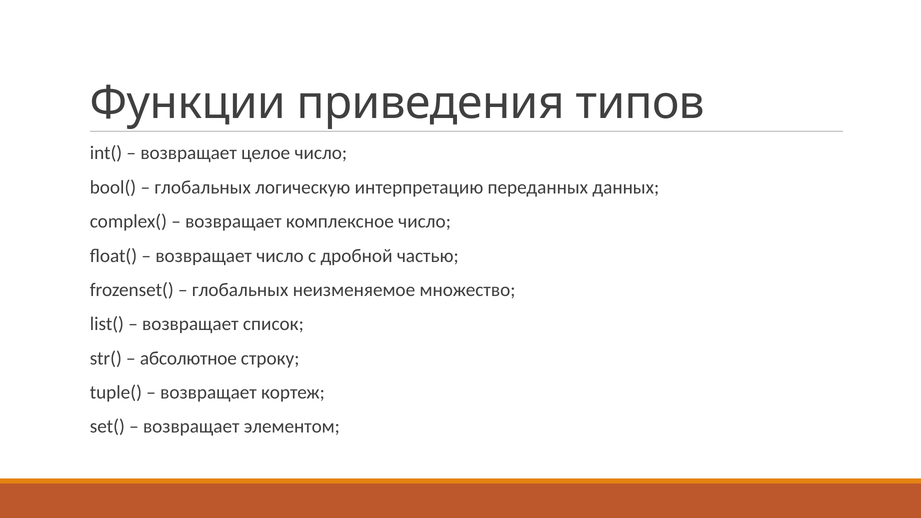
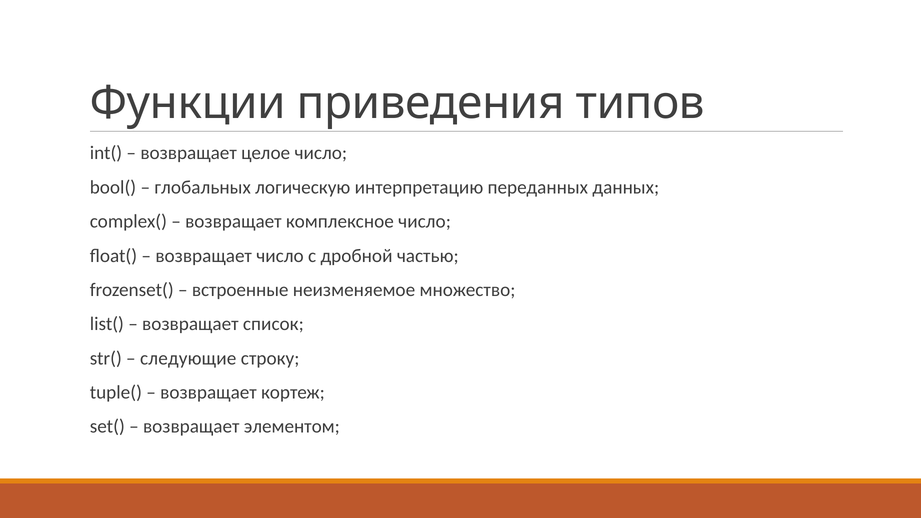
глобальных at (240, 290): глобальных -> встроенные
абсолютное: абсолютное -> следующие
